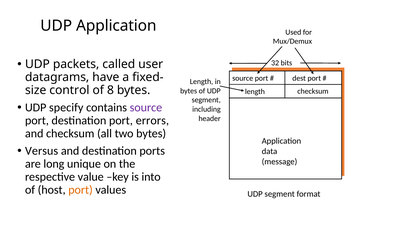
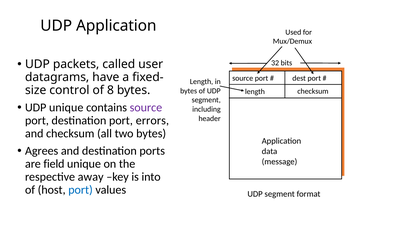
UDP specify: specify -> unique
Versus: Versus -> Agrees
long: long -> field
value: value -> away
port at (80, 190) colour: orange -> blue
